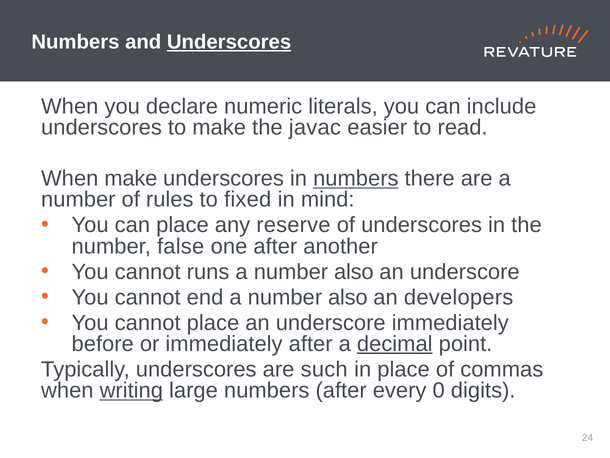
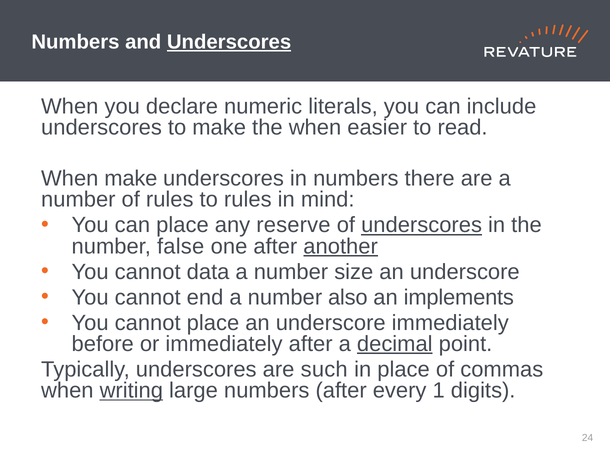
the javac: javac -> when
numbers at (356, 178) underline: present -> none
to fixed: fixed -> rules
underscores at (422, 225) underline: none -> present
another underline: none -> present
runs: runs -> data
also at (354, 272): also -> size
developers: developers -> implements
0: 0 -> 1
